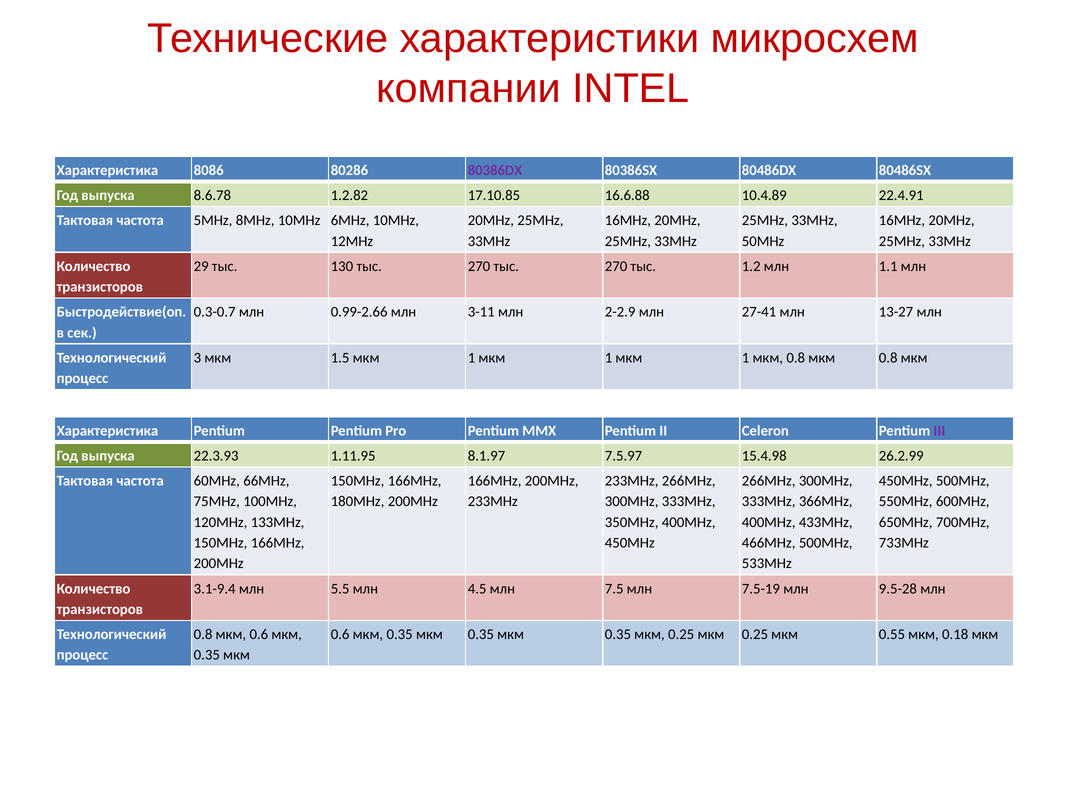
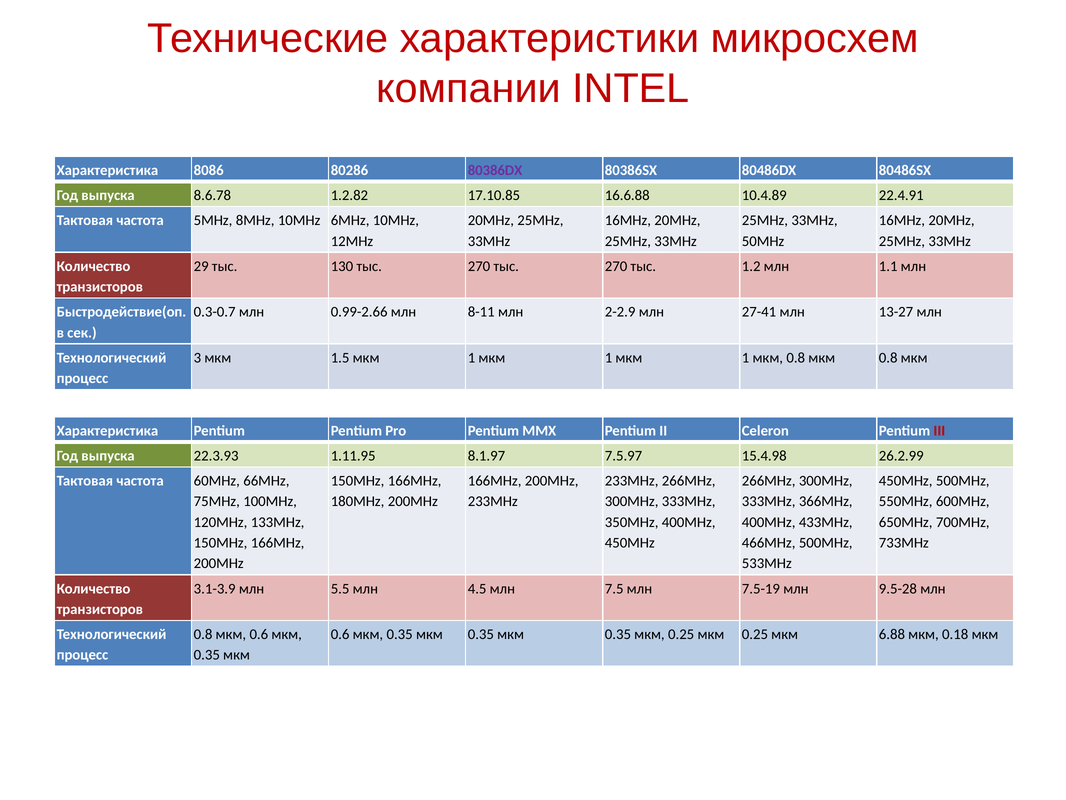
3-11: 3-11 -> 8-11
III colour: purple -> red
3.1-9.4: 3.1-9.4 -> 3.1-3.9
0.55: 0.55 -> 6.88
